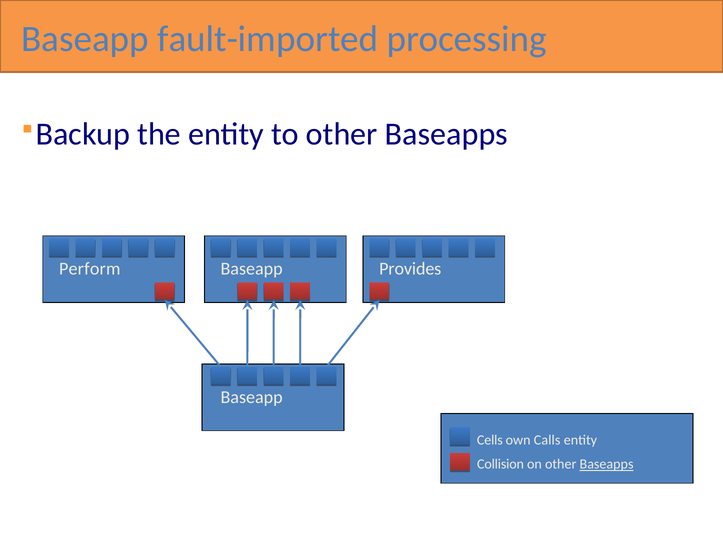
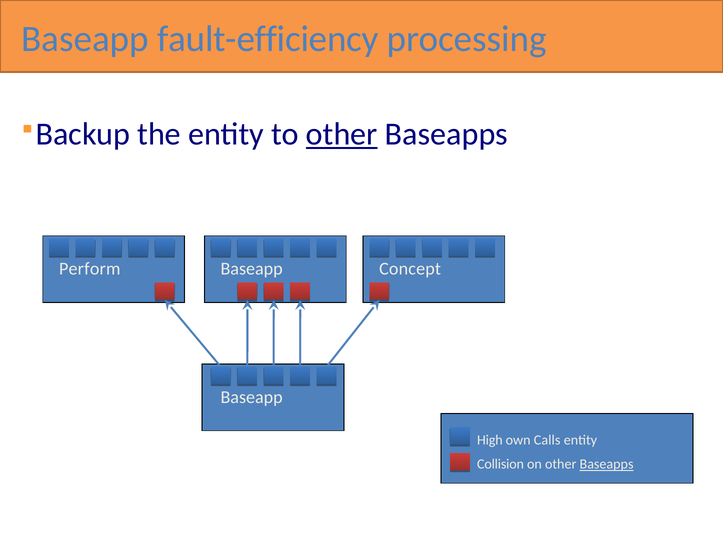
fault-imported: fault-imported -> fault-efficiency
other at (342, 134) underline: none -> present
Provides: Provides -> Concept
Cells: Cells -> High
